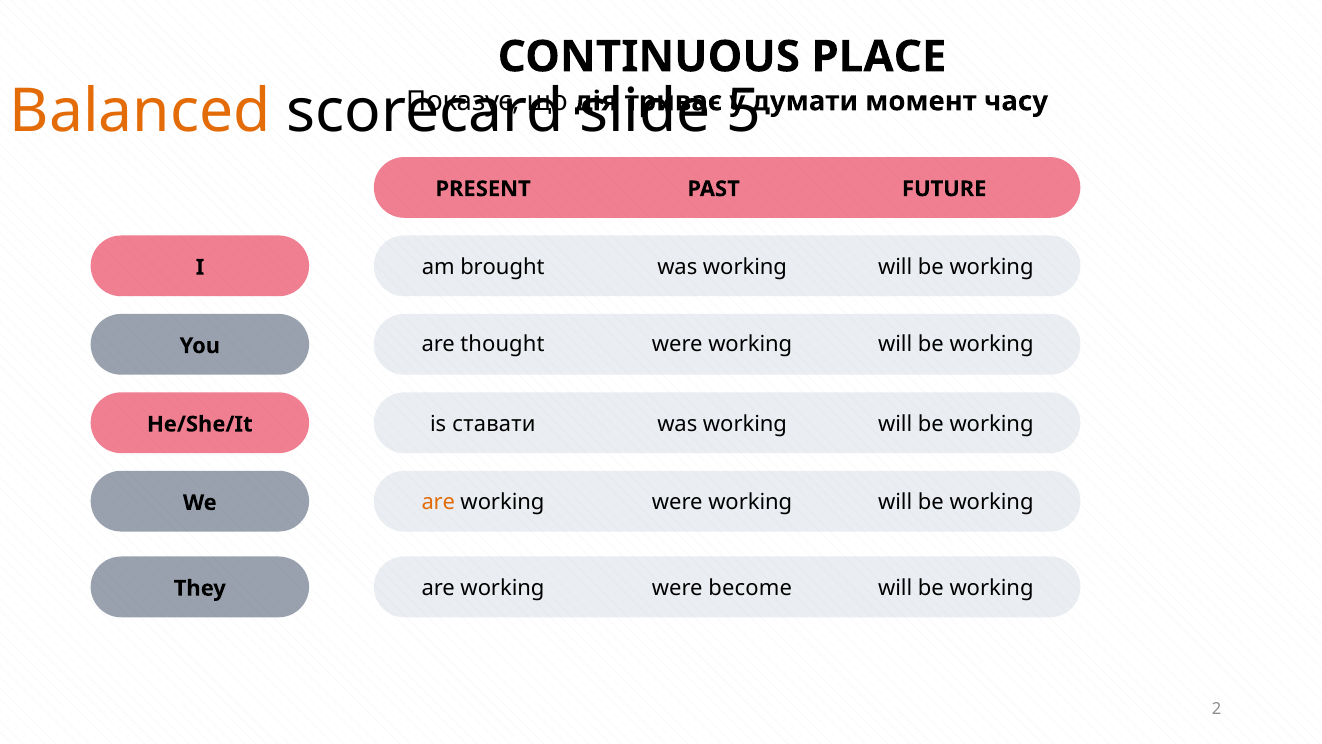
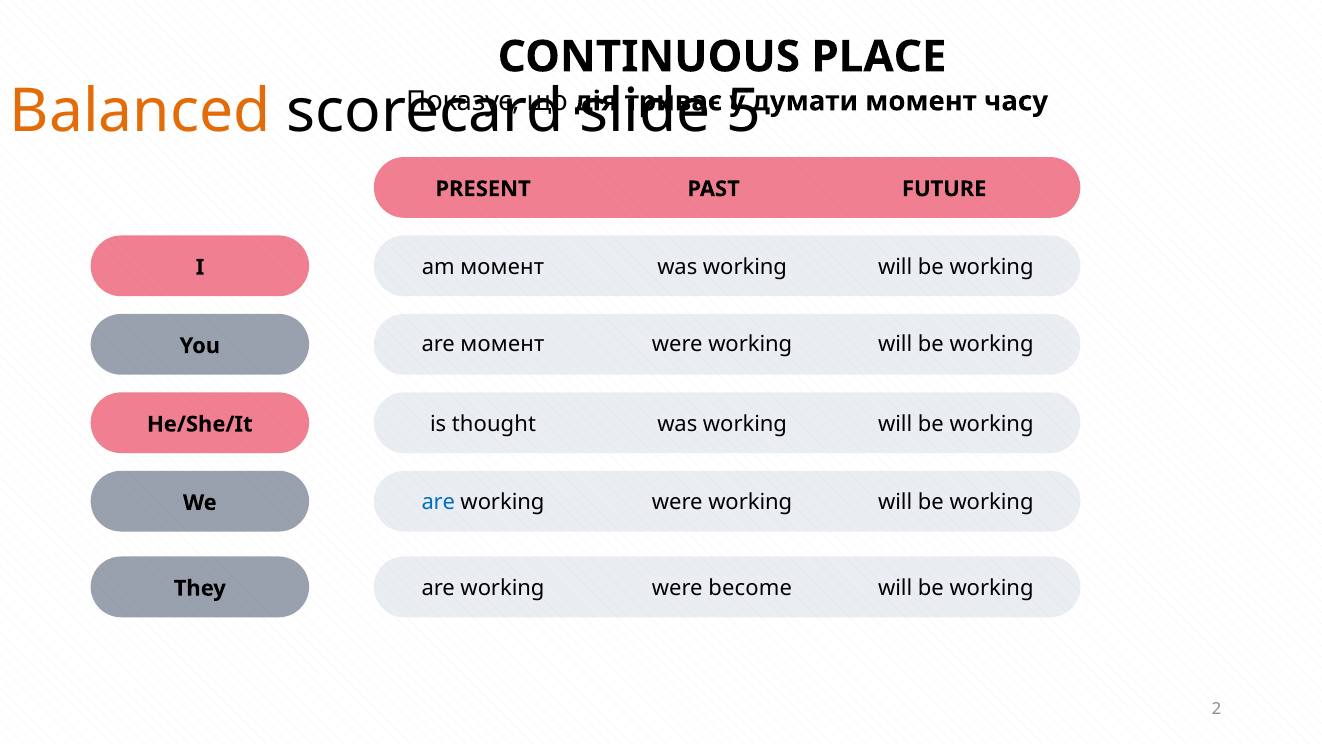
am brought: brought -> момент
are thought: thought -> момент
ставати: ставати -> thought
are at (438, 502) colour: orange -> blue
